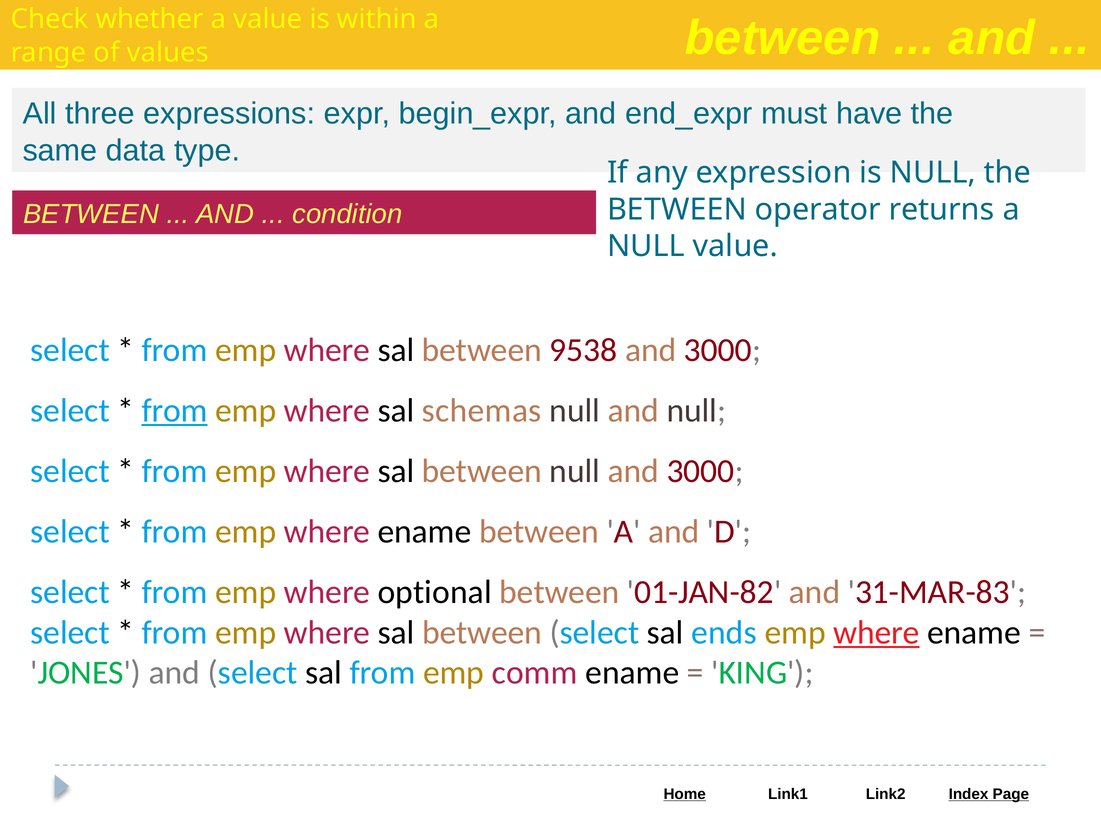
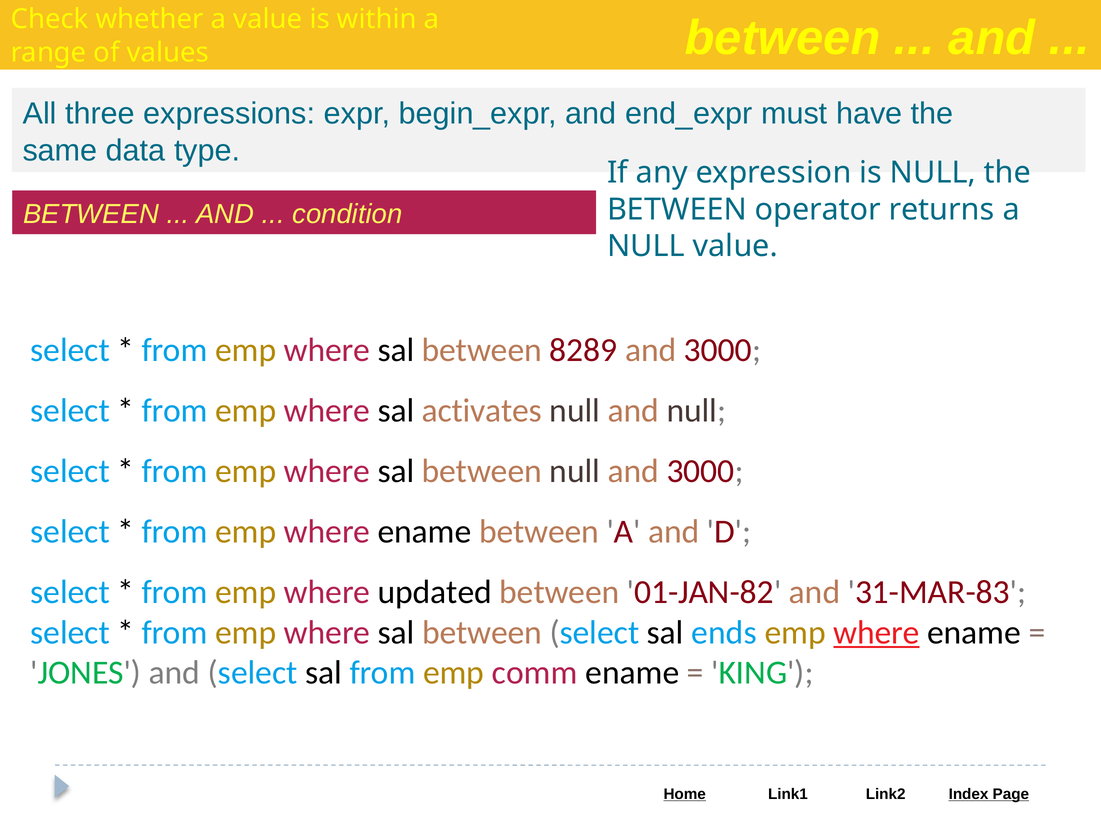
9538: 9538 -> 8289
from at (175, 410) underline: present -> none
schemas: schemas -> activates
optional: optional -> updated
